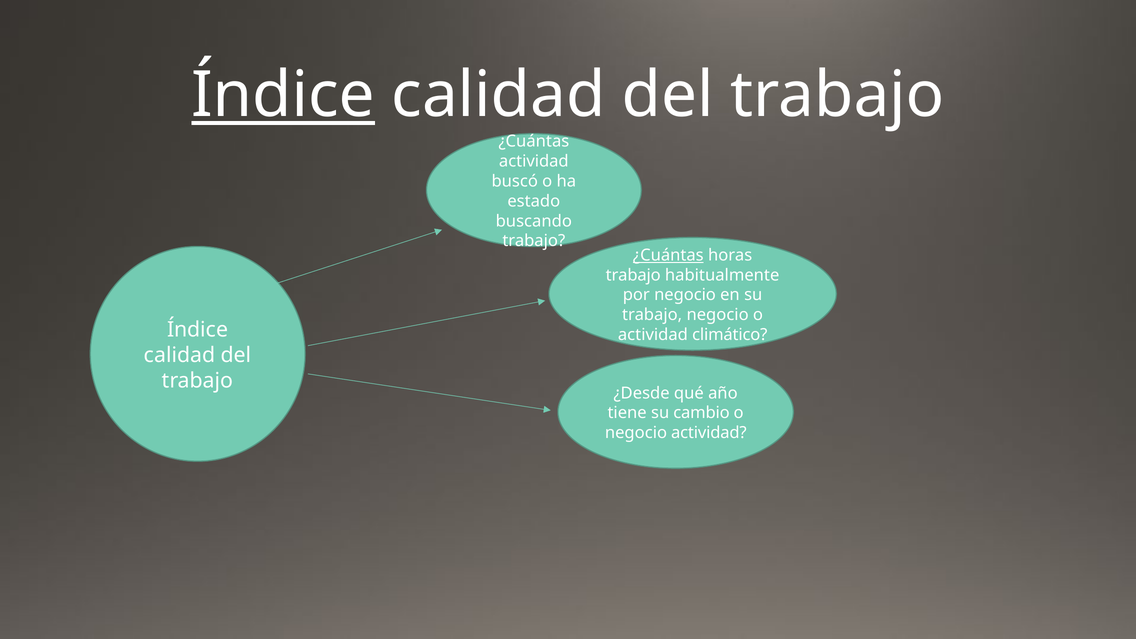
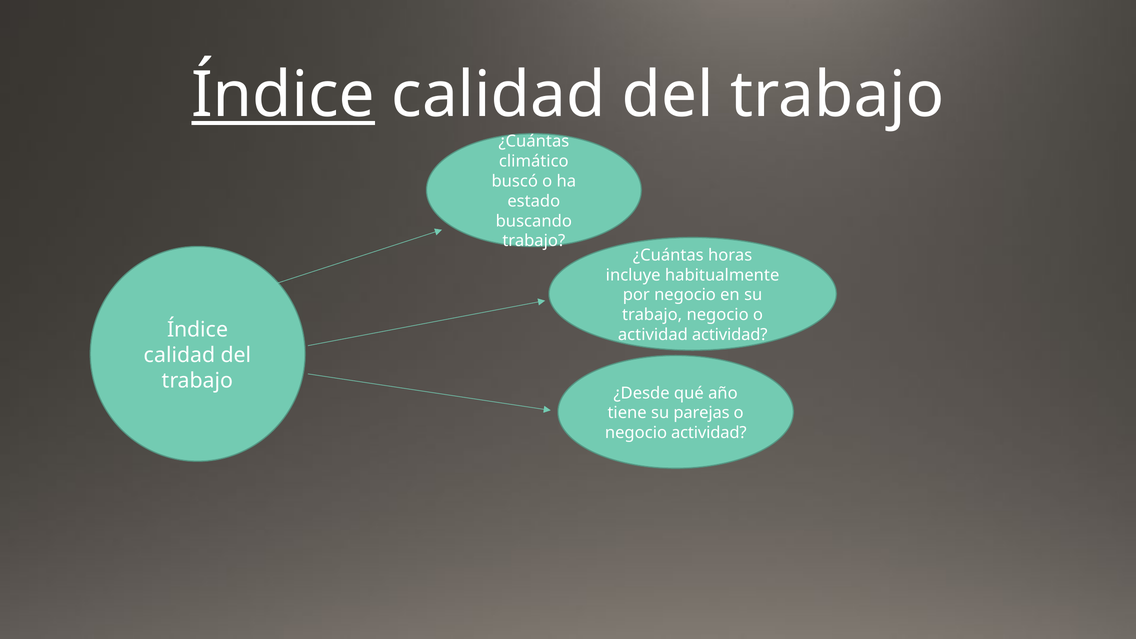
actividad at (534, 161): actividad -> climático
¿Cuántas at (668, 255) underline: present -> none
trabajo at (633, 275): trabajo -> incluye
actividad climático: climático -> actividad
cambio: cambio -> parejas
